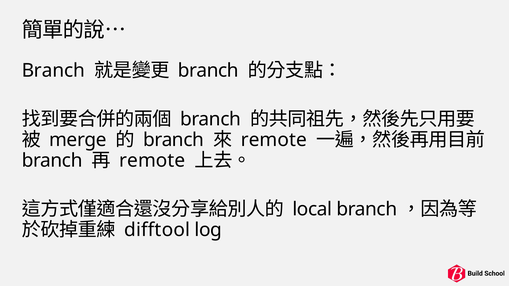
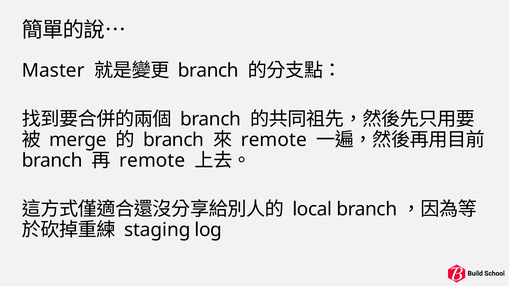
Branch at (53, 71): Branch -> Master
difftool: difftool -> staging
